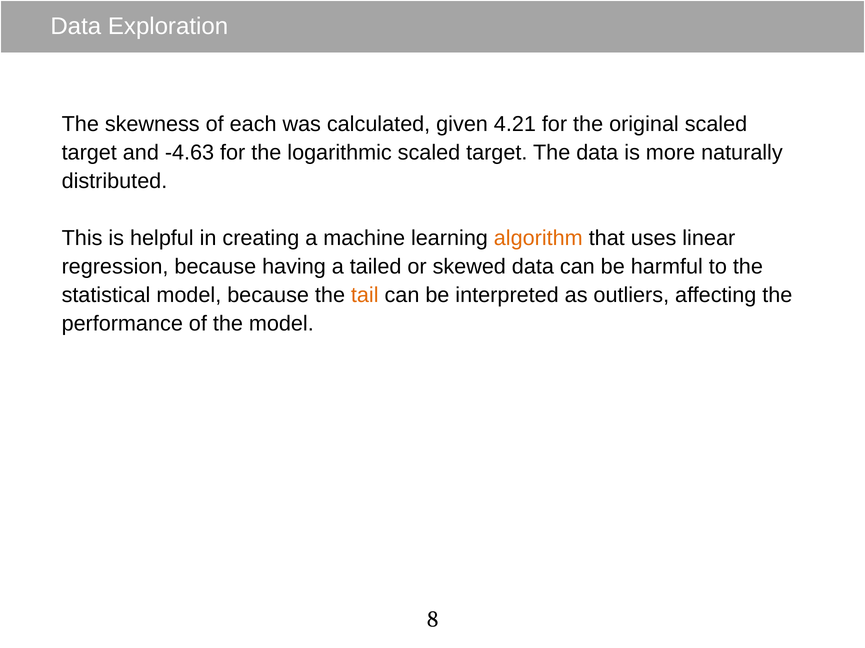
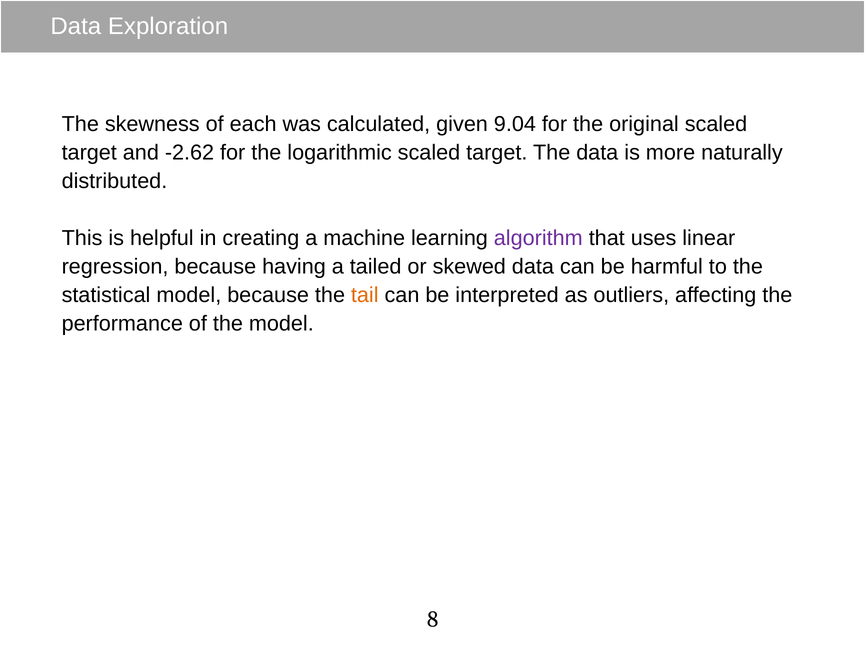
4.21: 4.21 -> 9.04
-4.63: -4.63 -> -2.62
algorithm colour: orange -> purple
